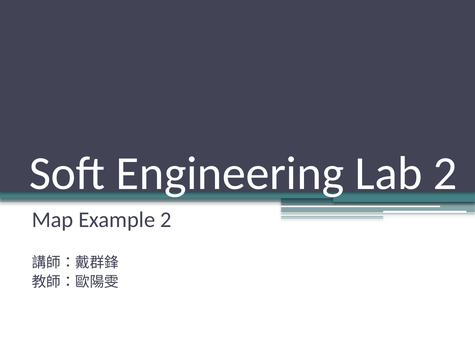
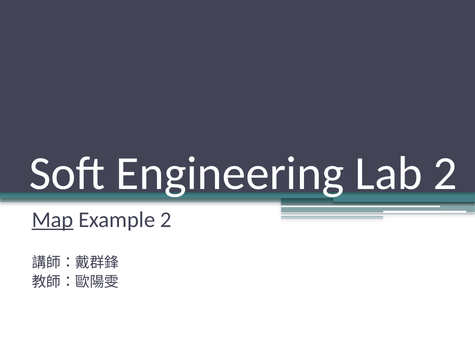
Map underline: none -> present
